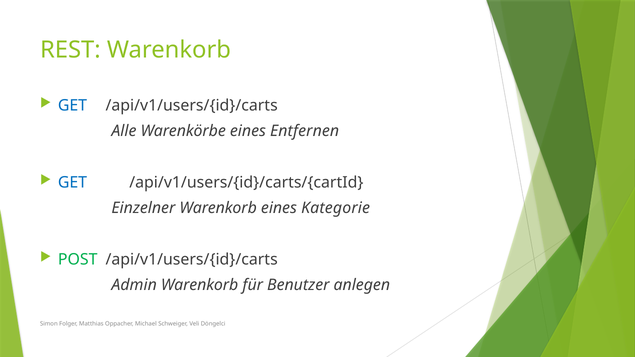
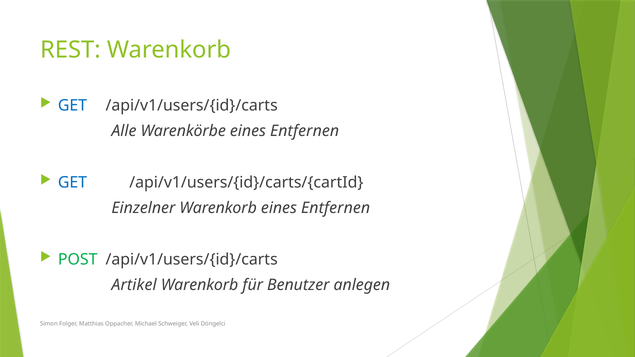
Warenkorb eines Kategorie: Kategorie -> Entfernen
Admin: Admin -> Artikel
